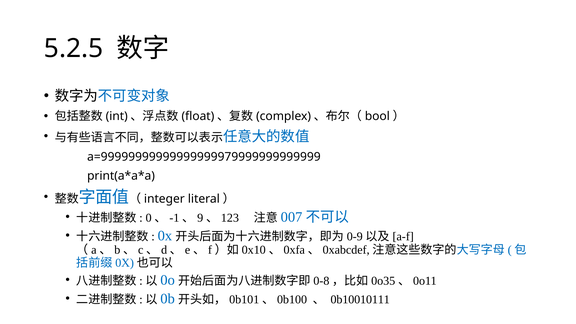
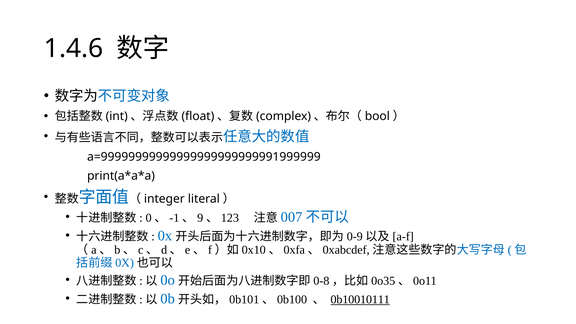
5.2.5: 5.2.5 -> 1.4.6
a=99999999999999999979999999999999: a=99999999999999999979999999999999 -> a=99999999999999999999999991999999
0b10010111 underline: none -> present
